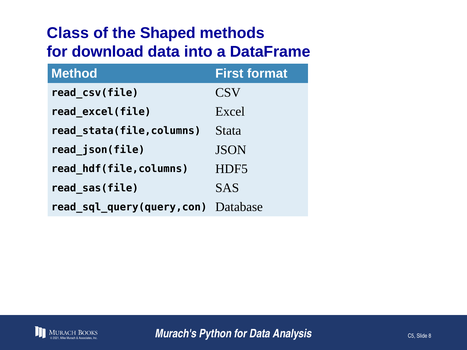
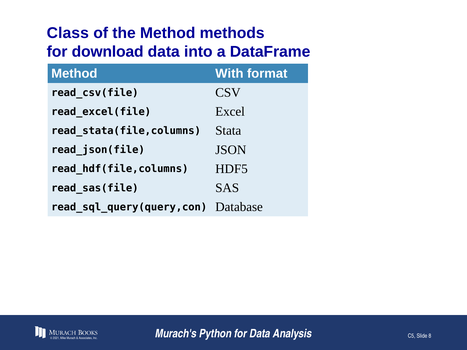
the Shaped: Shaped -> Method
First: First -> With
